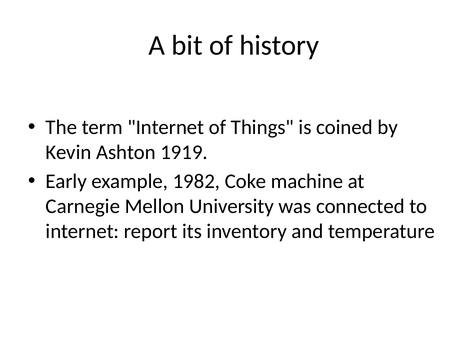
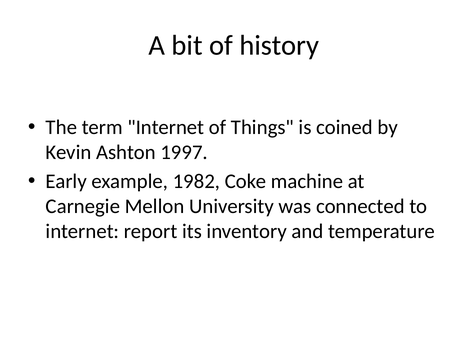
1919: 1919 -> 1997
